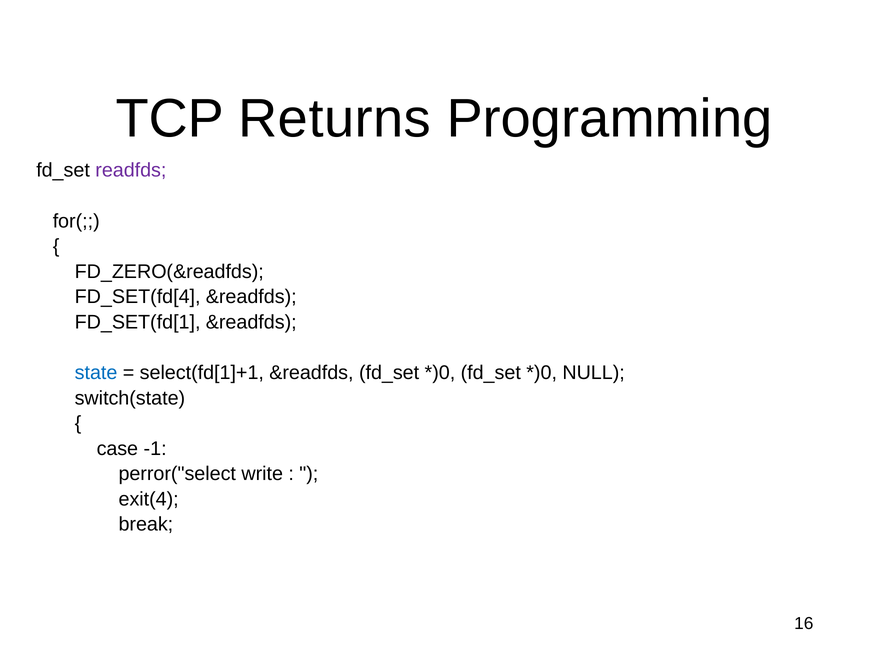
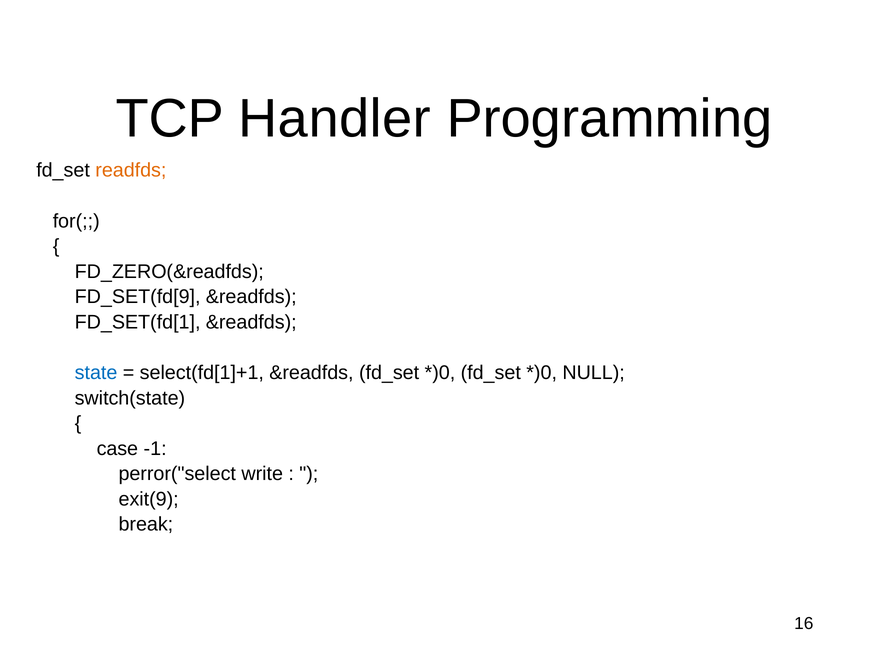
Returns: Returns -> Handler
readfds colour: purple -> orange
FD_SET(fd[4: FD_SET(fd[4 -> FD_SET(fd[9
exit(4: exit(4 -> exit(9
